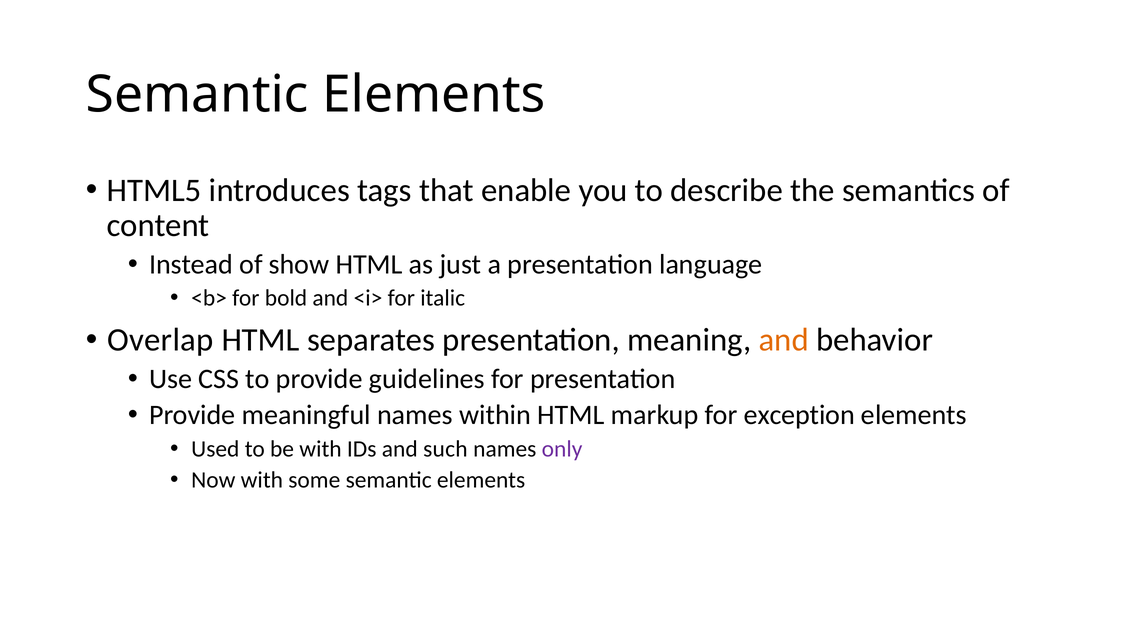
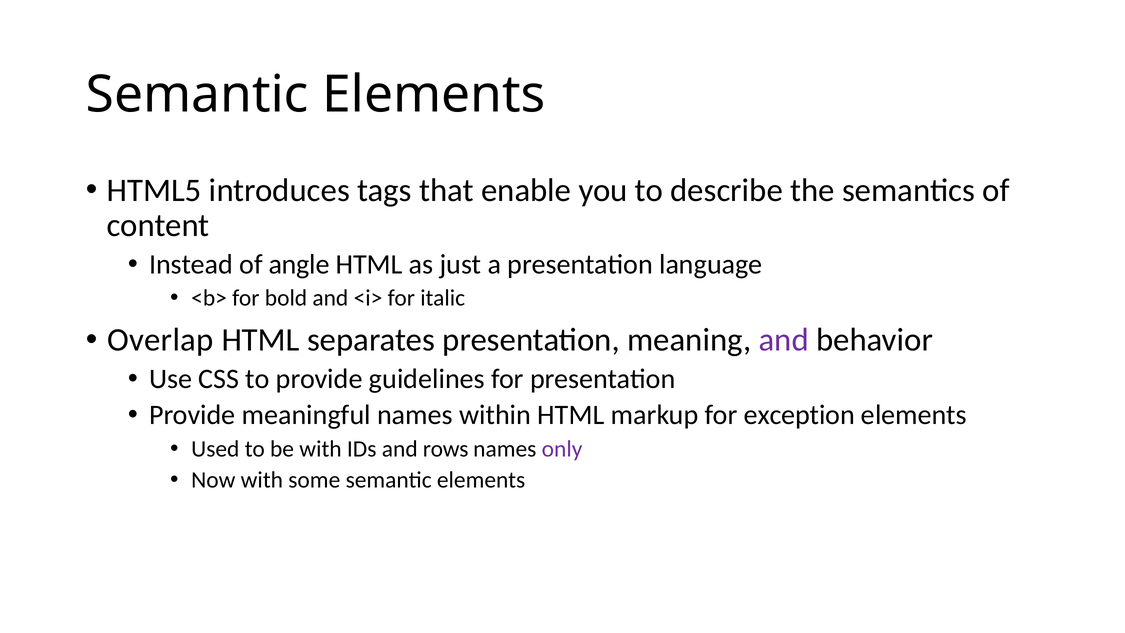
show: show -> angle
and at (784, 340) colour: orange -> purple
such: such -> rows
